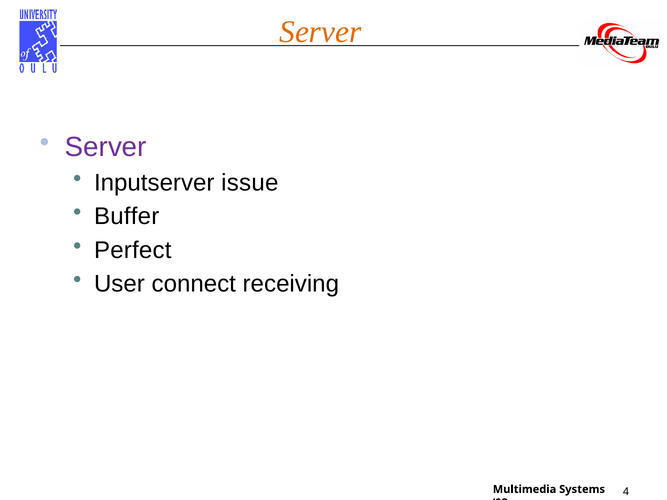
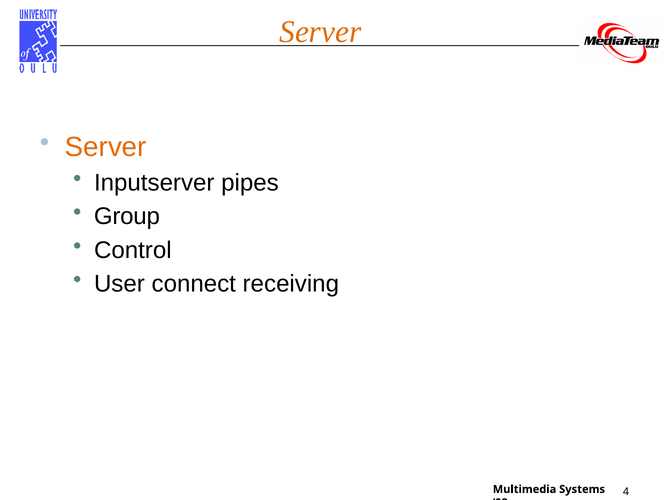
Server at (106, 147) colour: purple -> orange
issue: issue -> pipes
Buffer: Buffer -> Group
Perfect: Perfect -> Control
